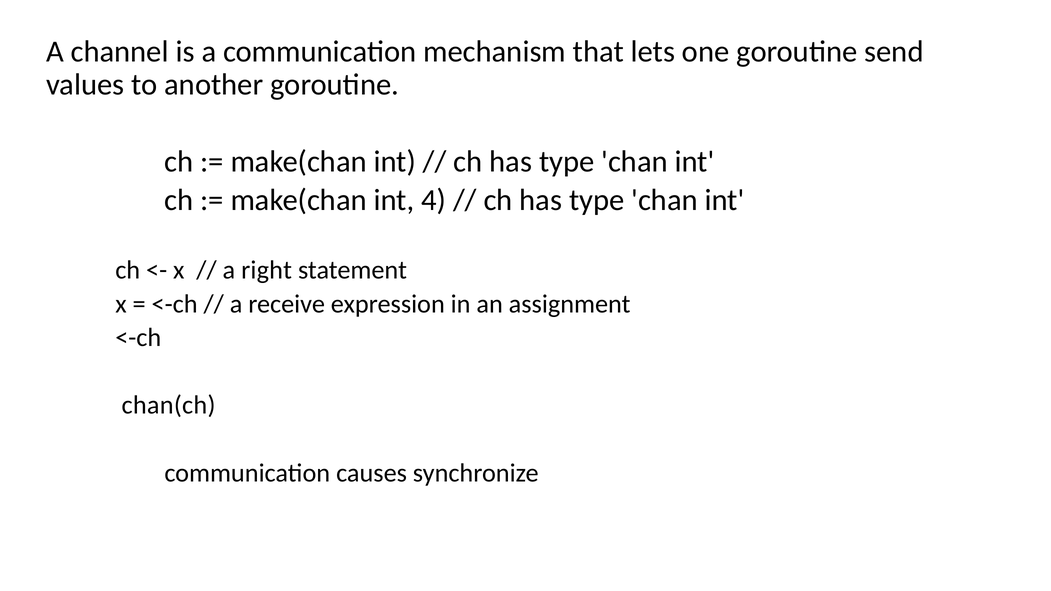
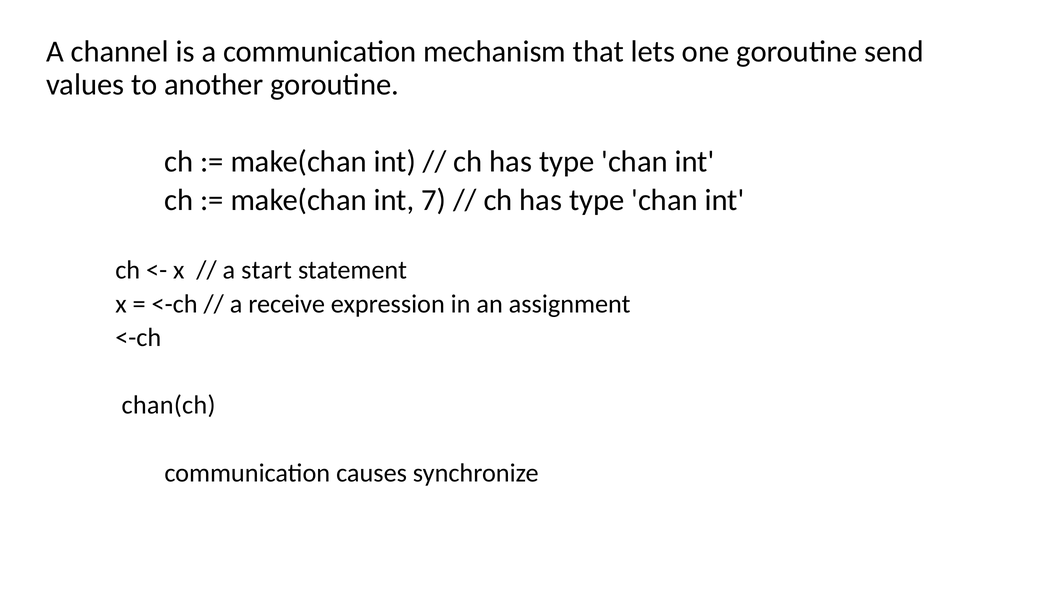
4: 4 -> 7
right: right -> start
